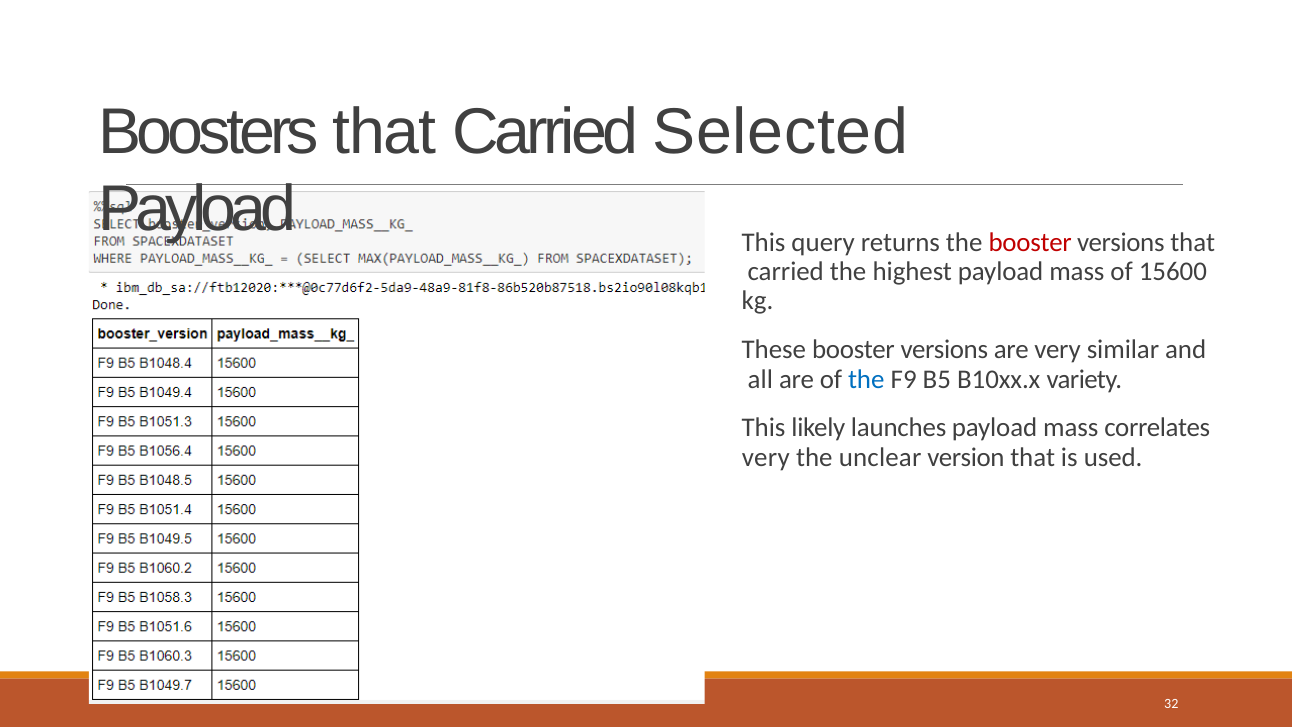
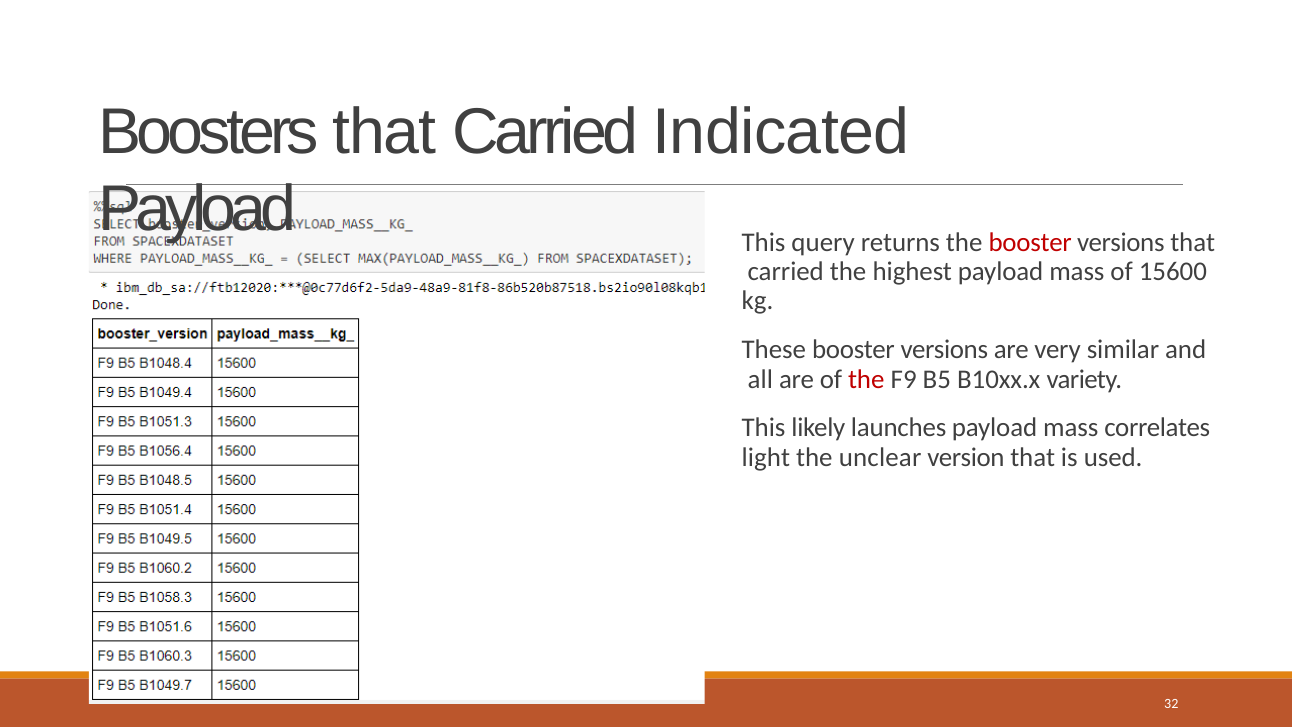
Selected: Selected -> Indicated
the at (866, 379) colour: blue -> red
very at (766, 457): very -> light
